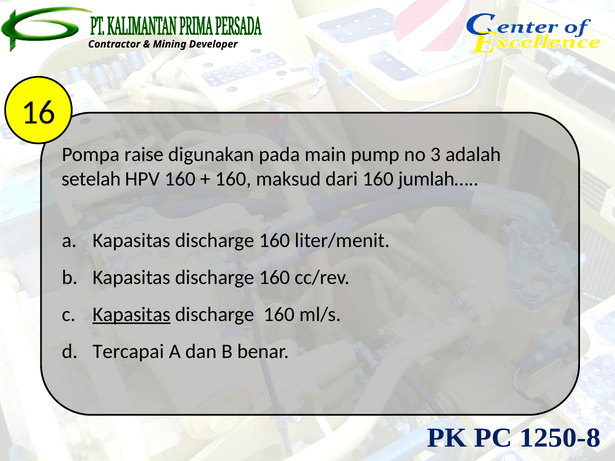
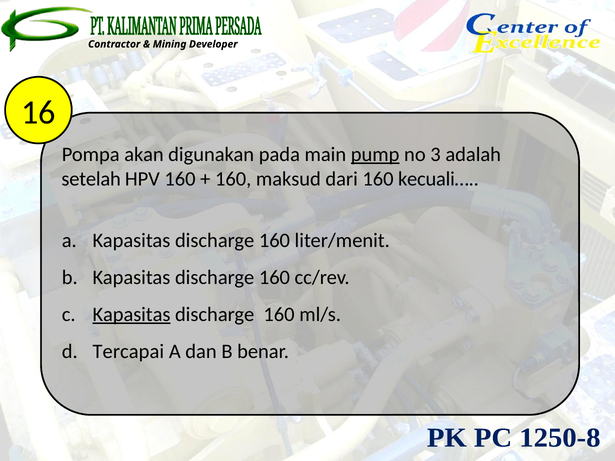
raise: raise -> akan
pump underline: none -> present
jumlah…: jumlah… -> kecuali…
